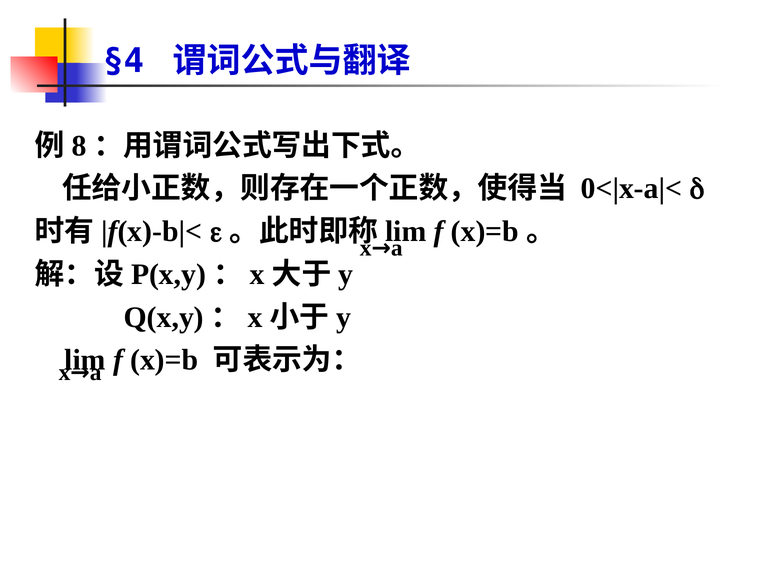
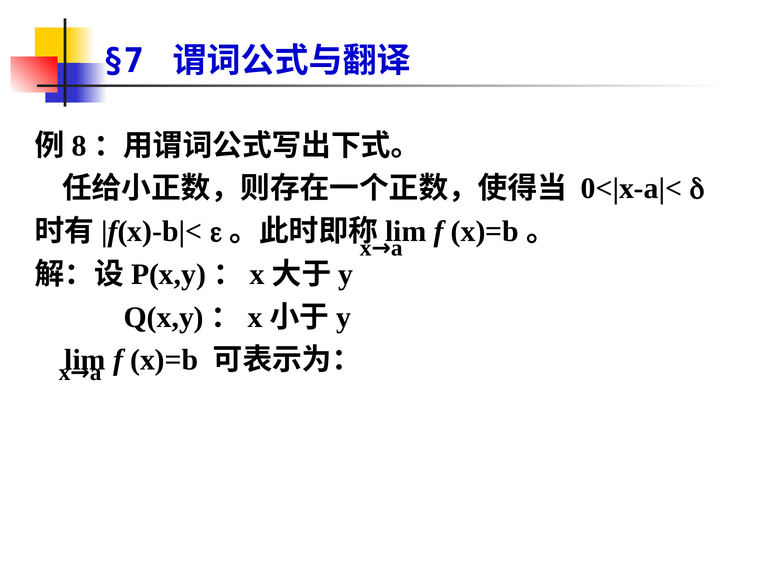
§4: §4 -> §7
